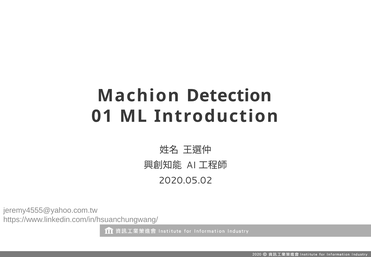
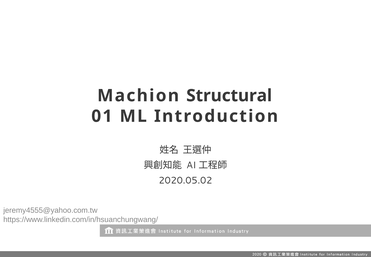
Detection: Detection -> Structural
